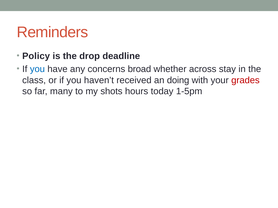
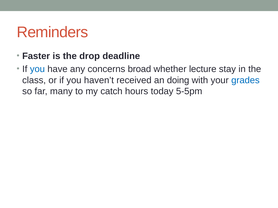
Policy: Policy -> Faster
across: across -> lecture
grades colour: red -> blue
shots: shots -> catch
1-5pm: 1-5pm -> 5-5pm
